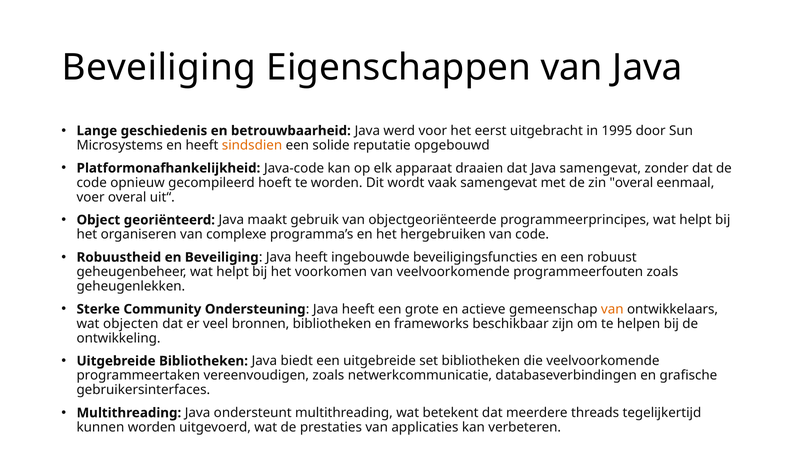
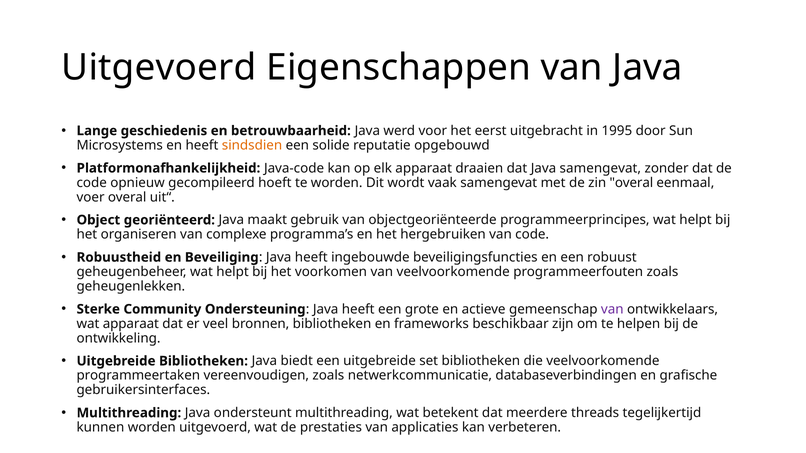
Beveiliging at (159, 68): Beveiliging -> Uitgevoerd
van at (612, 309) colour: orange -> purple
wat objecten: objecten -> apparaat
